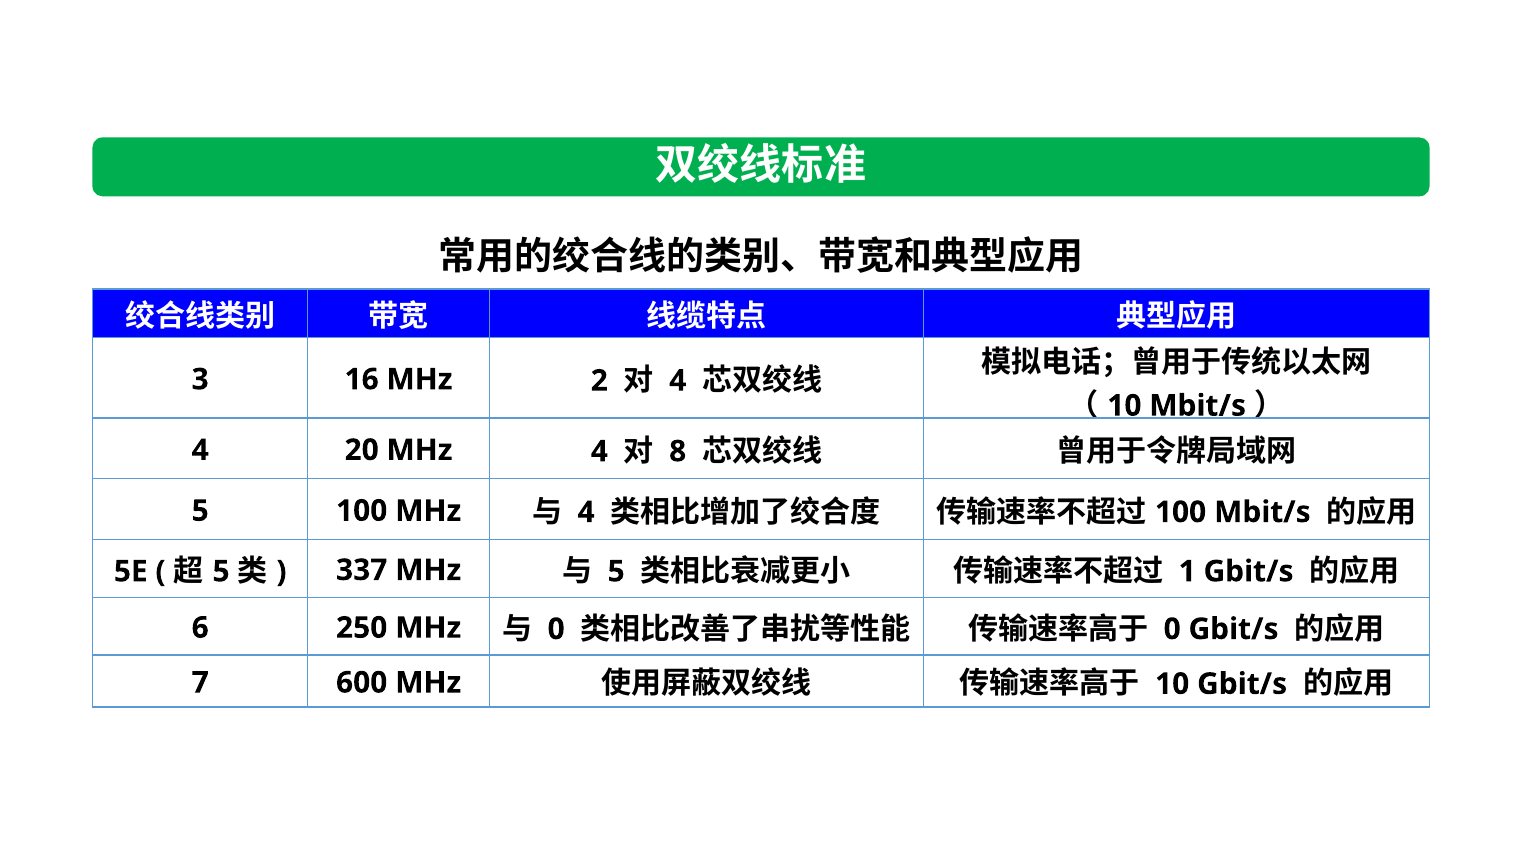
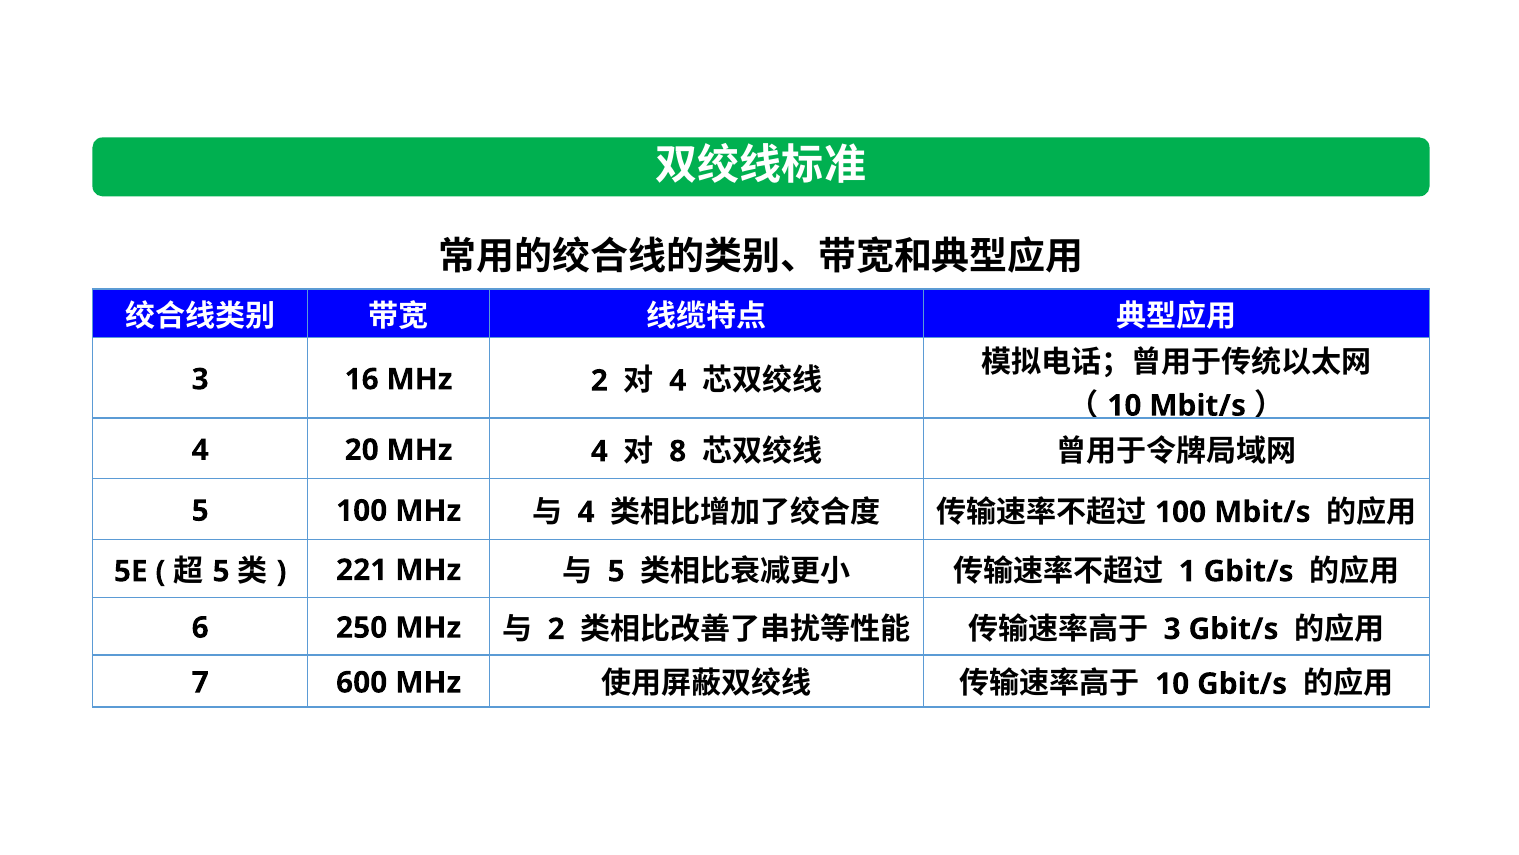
337: 337 -> 221
0 at (556, 629): 0 -> 2
0 at (1172, 629): 0 -> 3
